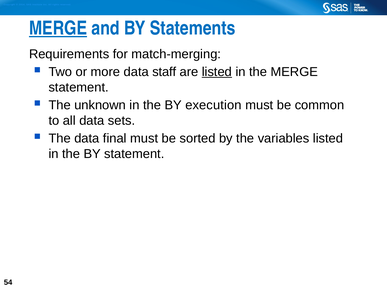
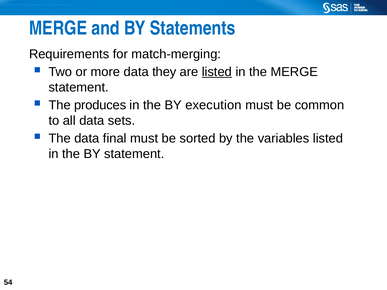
MERGE at (58, 28) underline: present -> none
staff: staff -> they
unknown: unknown -> produces
